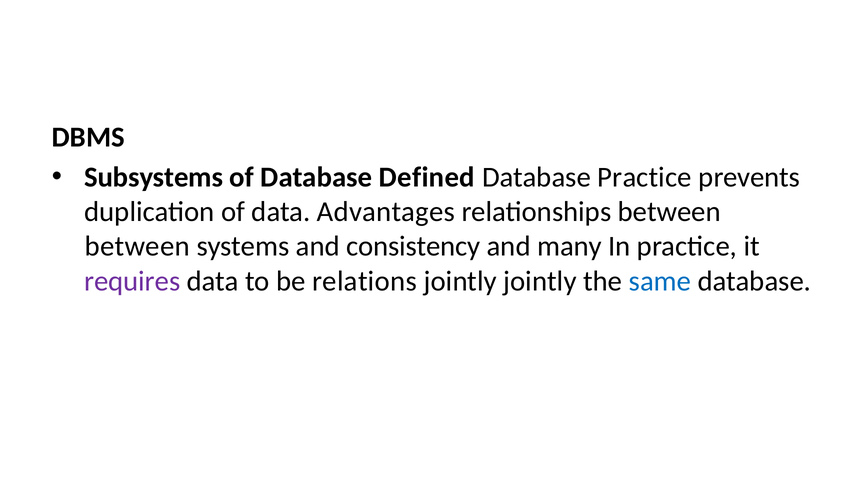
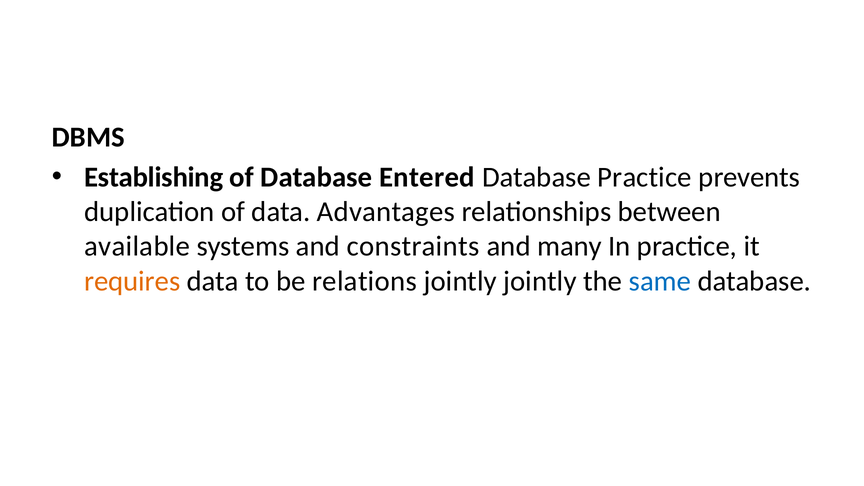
Subsystems: Subsystems -> Establishing
Defined: Defined -> Entered
between at (137, 246): between -> available
consistency: consistency -> constraints
requires colour: purple -> orange
